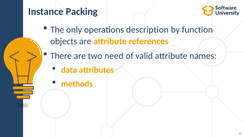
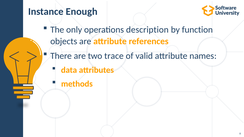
Packing: Packing -> Enough
need: need -> trace
